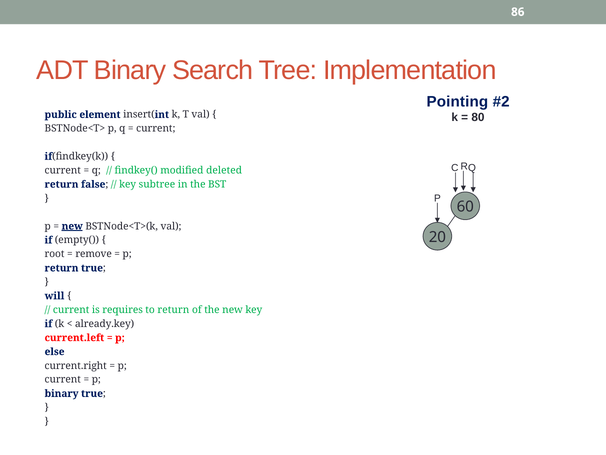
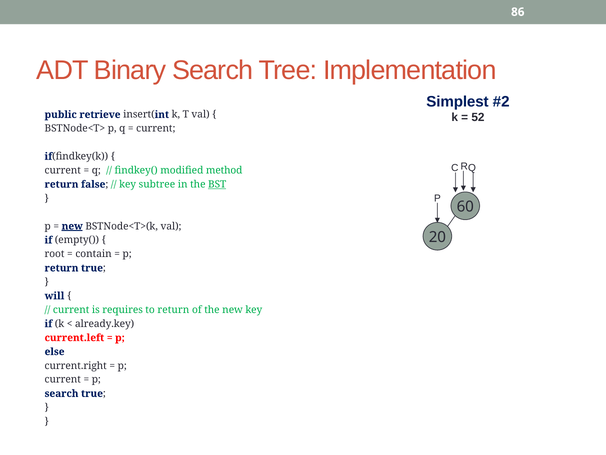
Pointing: Pointing -> Simplest
element: element -> retrieve
80: 80 -> 52
deleted: deleted -> method
BST underline: none -> present
remove: remove -> contain
binary at (62, 393): binary -> search
